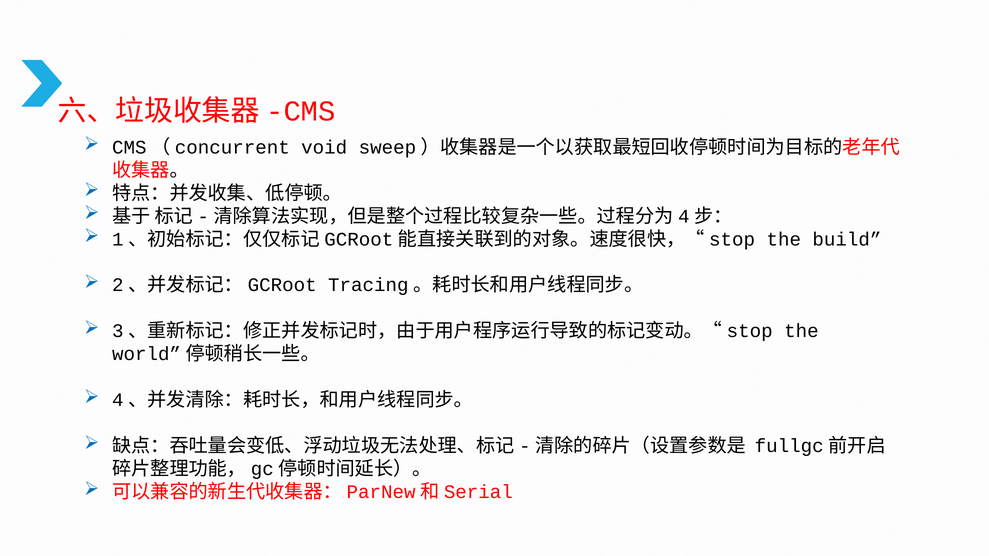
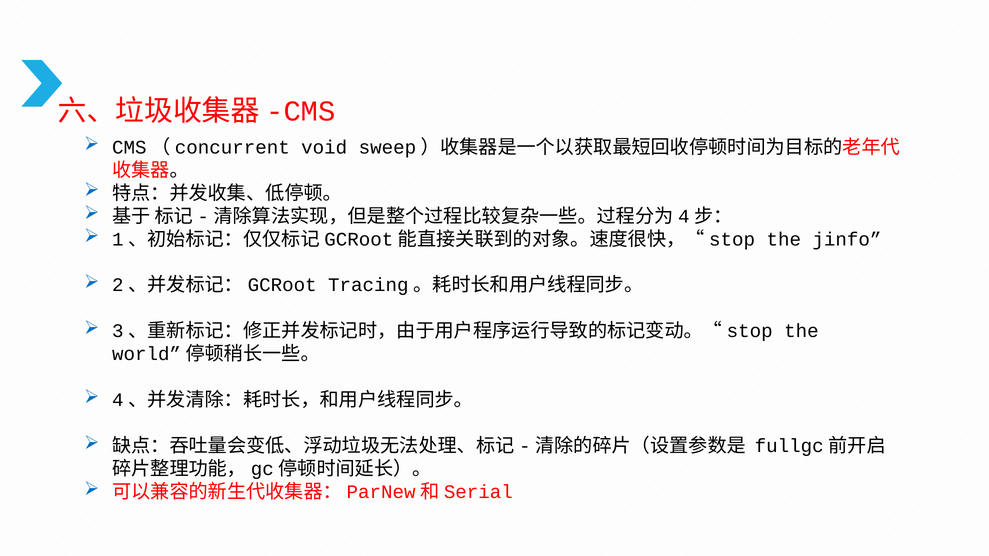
build: build -> jinfo
